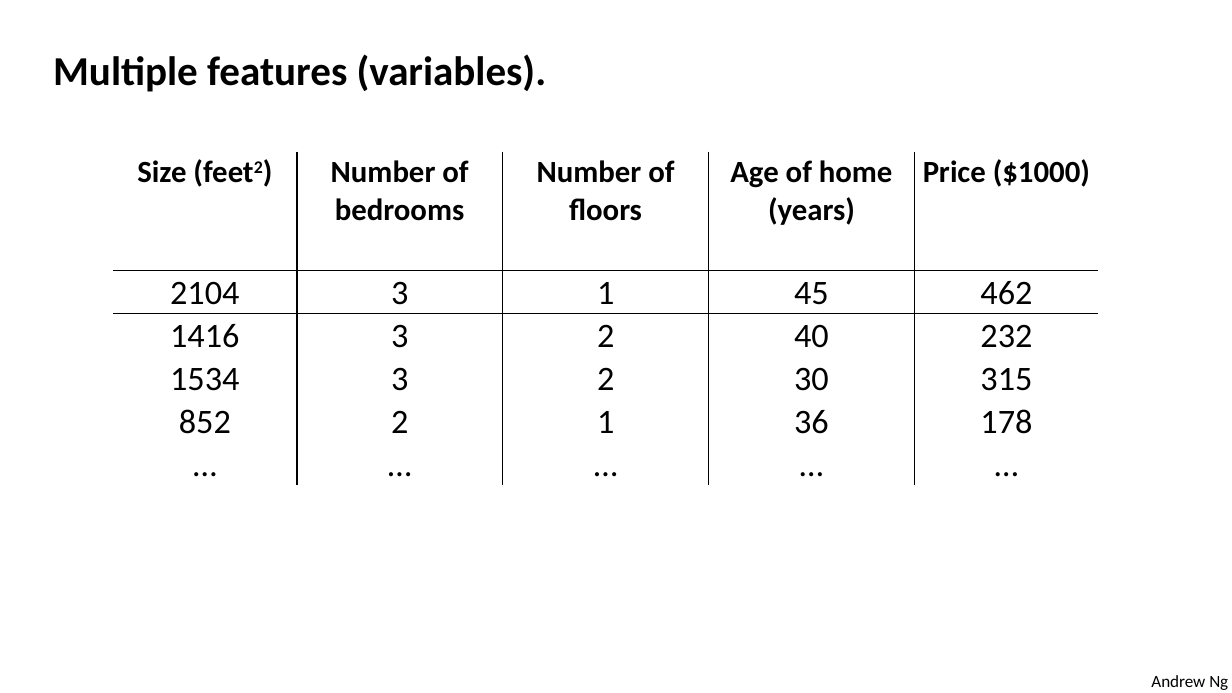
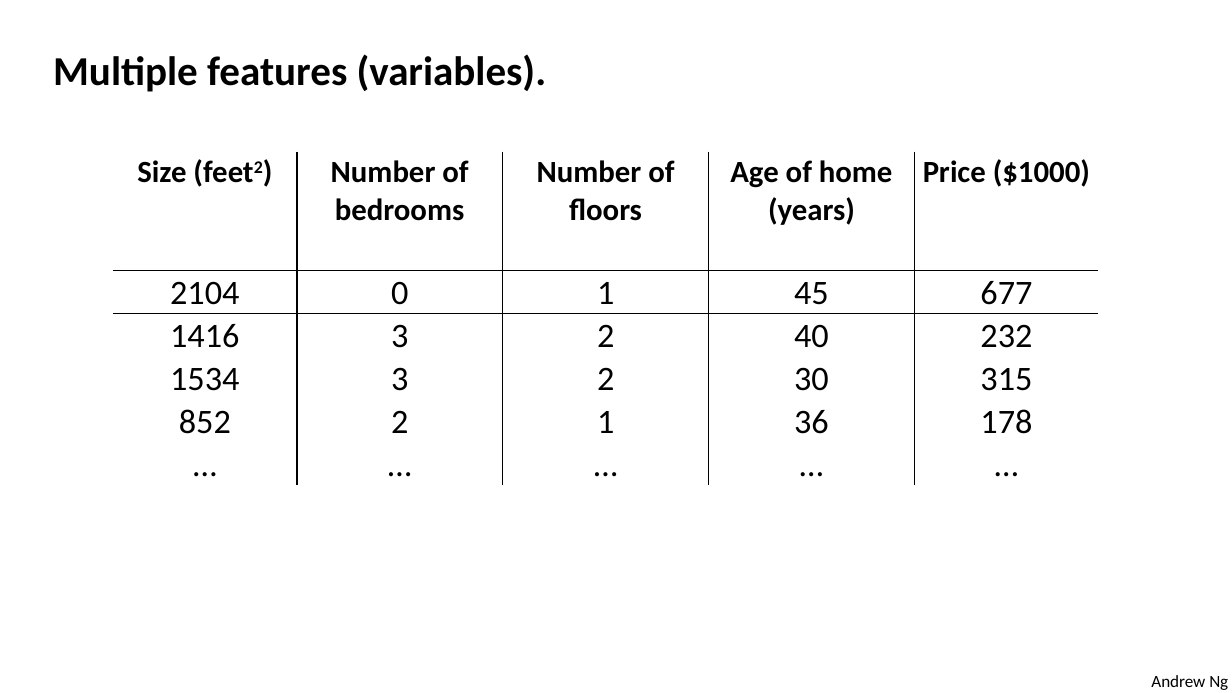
2104 3: 3 -> 0
462: 462 -> 677
